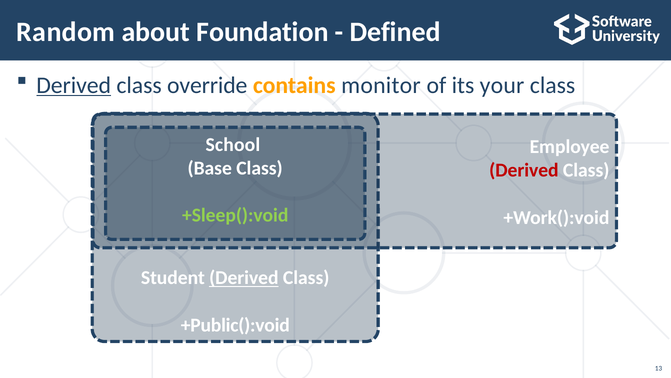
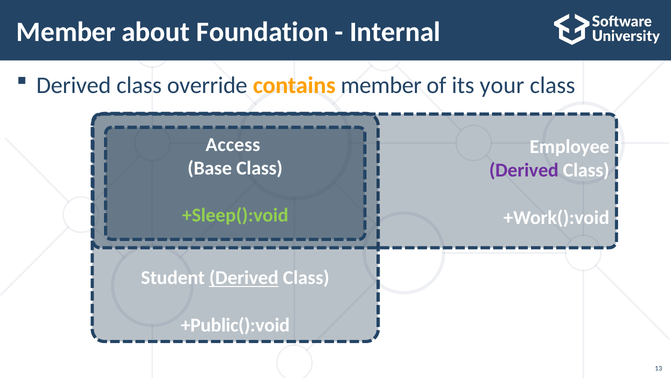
Random at (66, 32): Random -> Member
Defined: Defined -> Internal
Derived at (74, 85) underline: present -> none
contains monitor: monitor -> member
School: School -> Access
Derived at (524, 170) colour: red -> purple
